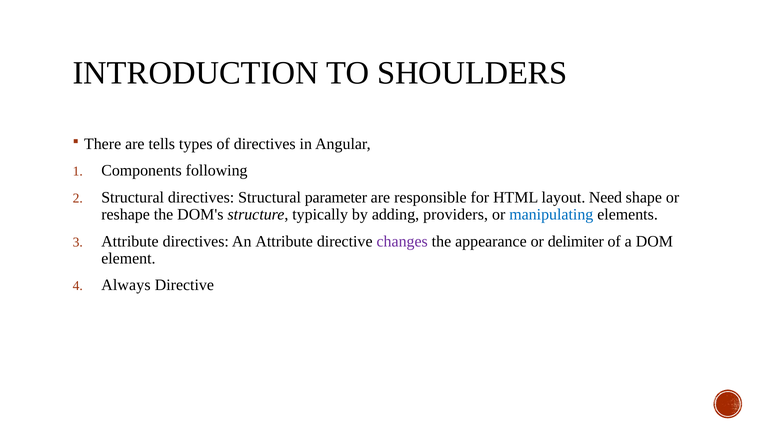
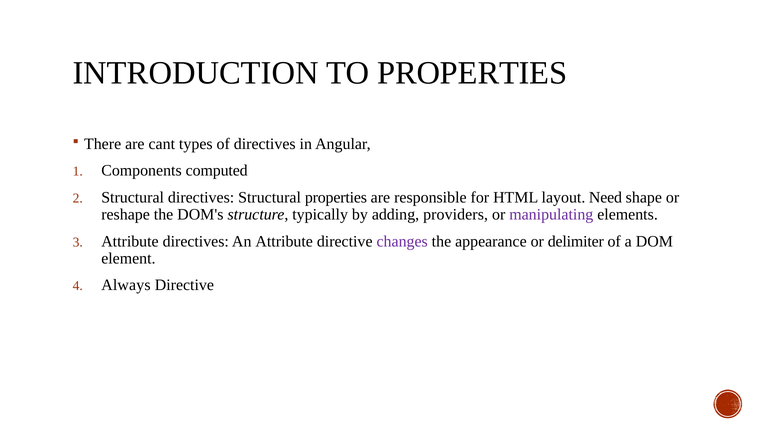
TO SHOULDERS: SHOULDERS -> PROPERTIES
tells: tells -> cant
following: following -> computed
Structural parameter: parameter -> properties
manipulating colour: blue -> purple
